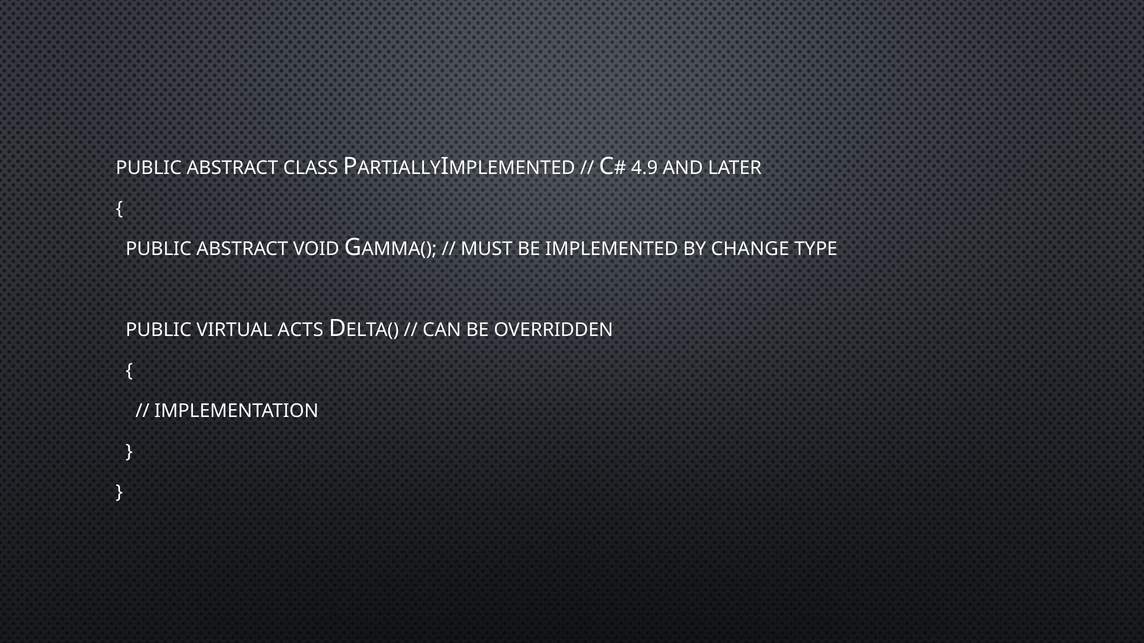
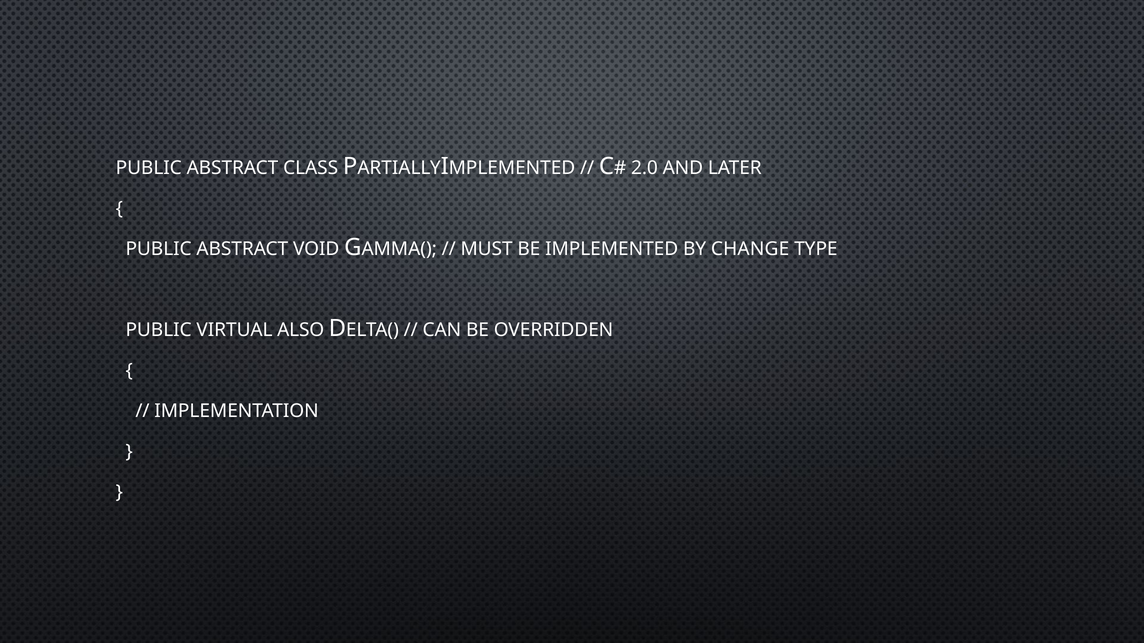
4.9: 4.9 -> 2.0
ACTS: ACTS -> ALSO
